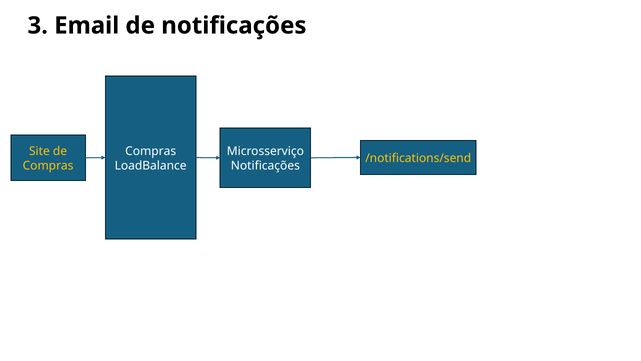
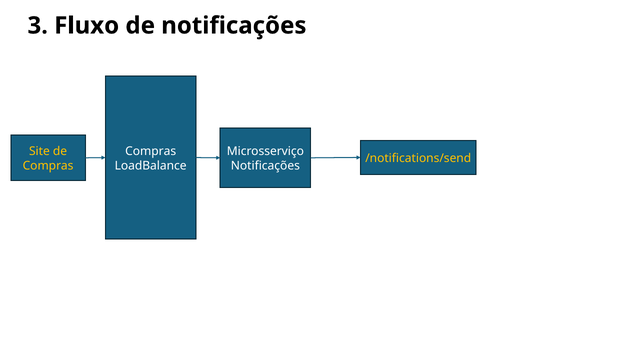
Email: Email -> Fluxo
